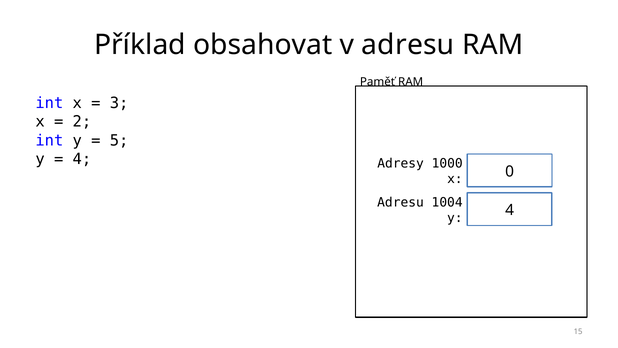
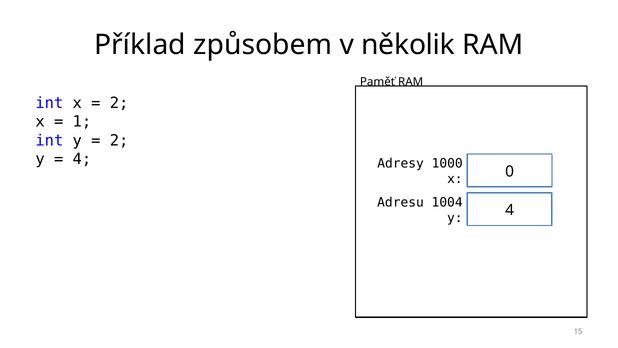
obsahovat: obsahovat -> způsobem
v adresu: adresu -> několik
3 at (119, 103): 3 -> 2
2: 2 -> 1
5 at (119, 140): 5 -> 2
